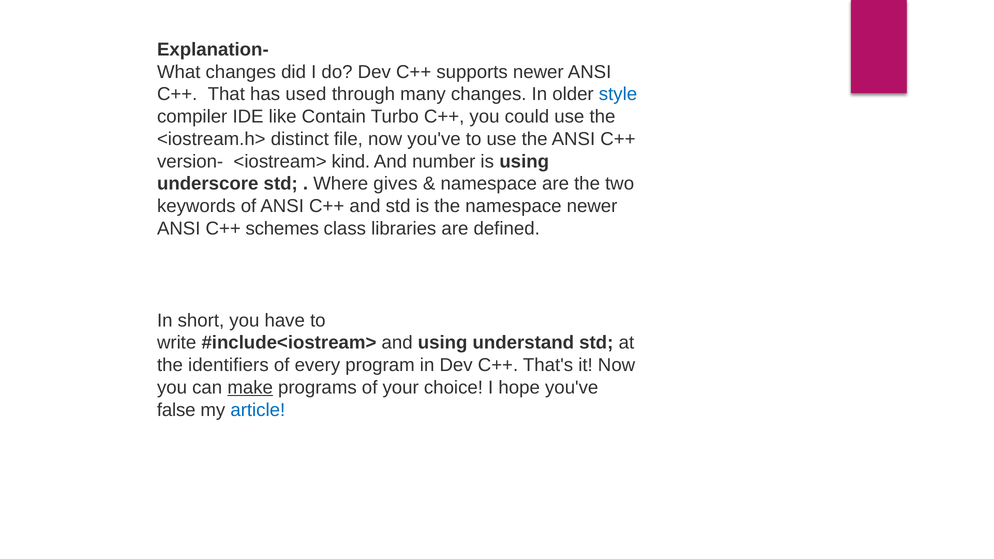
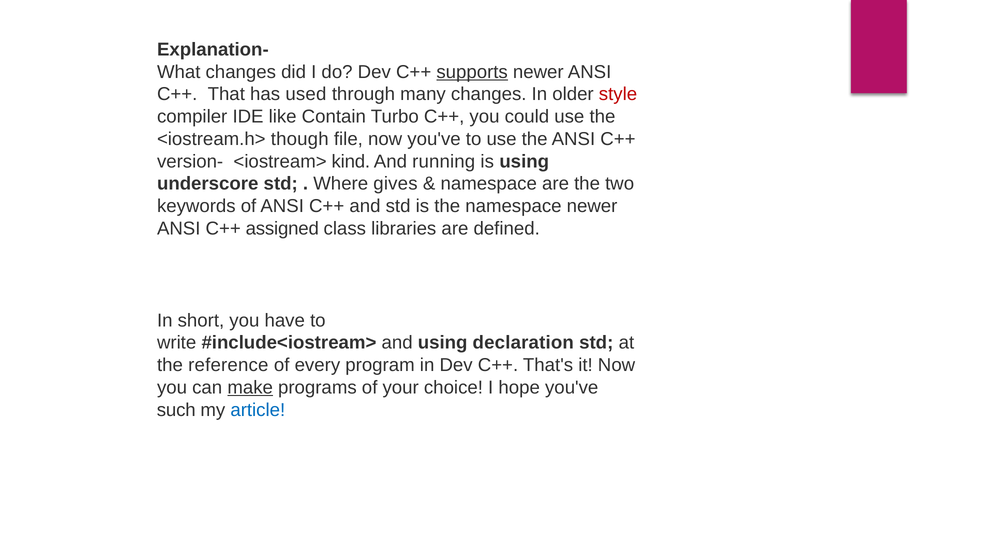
supports underline: none -> present
style colour: blue -> red
distinct: distinct -> though
number: number -> running
schemes: schemes -> assigned
understand: understand -> declaration
identifiers: identifiers -> reference
false: false -> such
